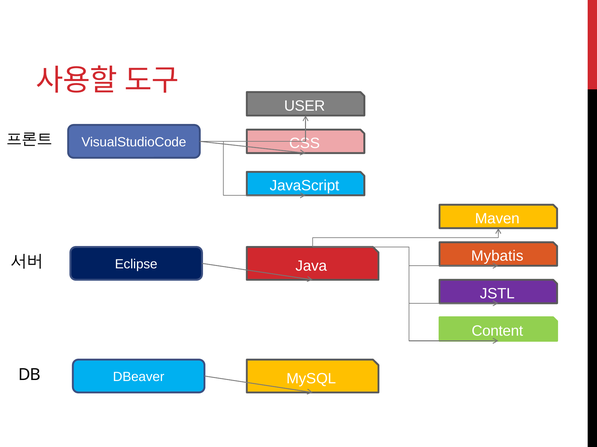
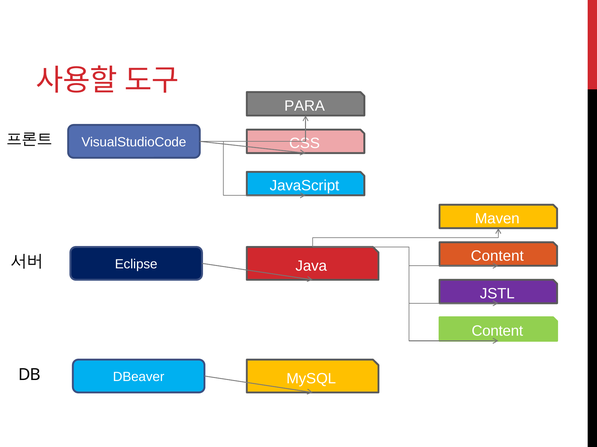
USER: USER -> PARA
Mybatis at (497, 256): Mybatis -> Content
